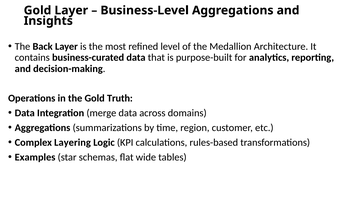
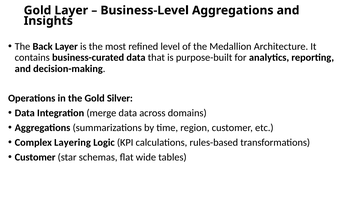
Truth: Truth -> Silver
Examples at (35, 158): Examples -> Customer
